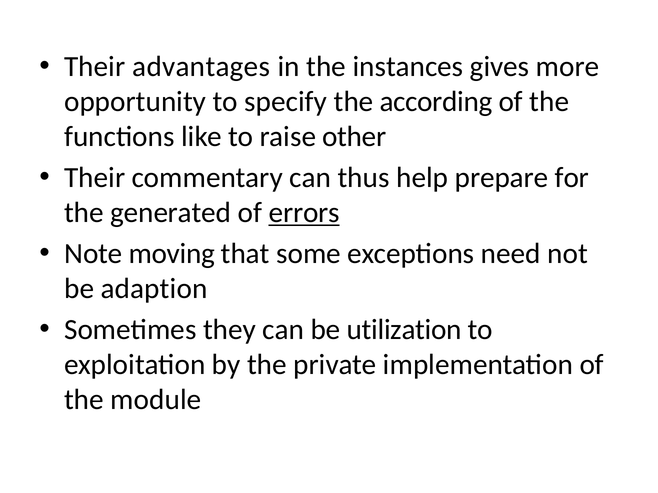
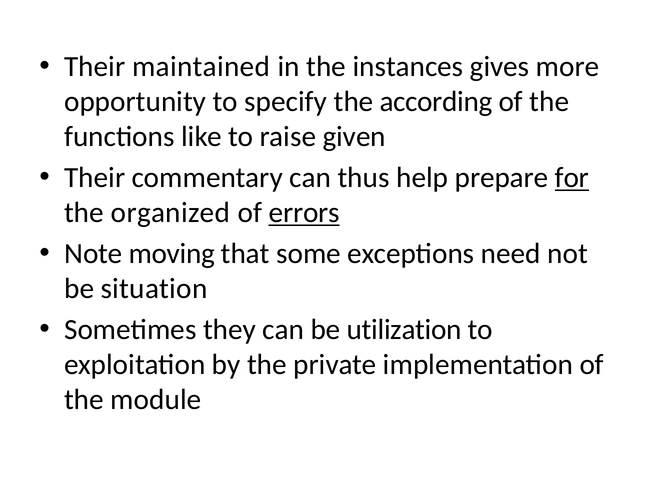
advantages: advantages -> maintained
other: other -> given
for underline: none -> present
generated: generated -> organized
adaption: adaption -> situation
